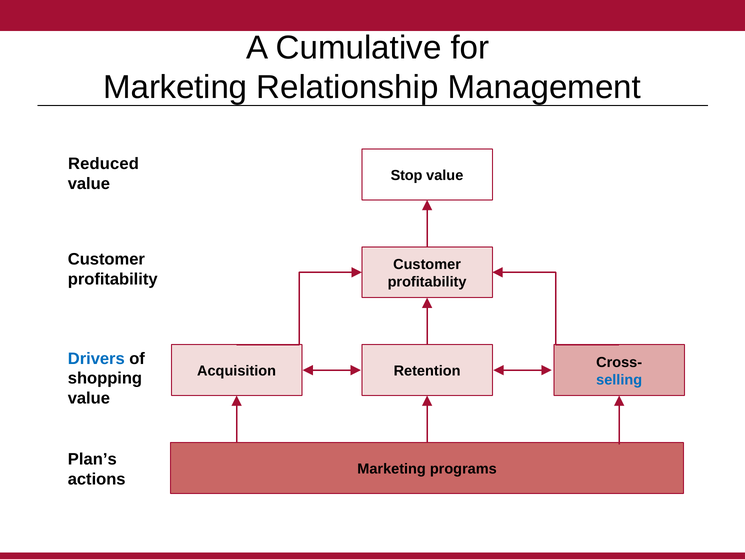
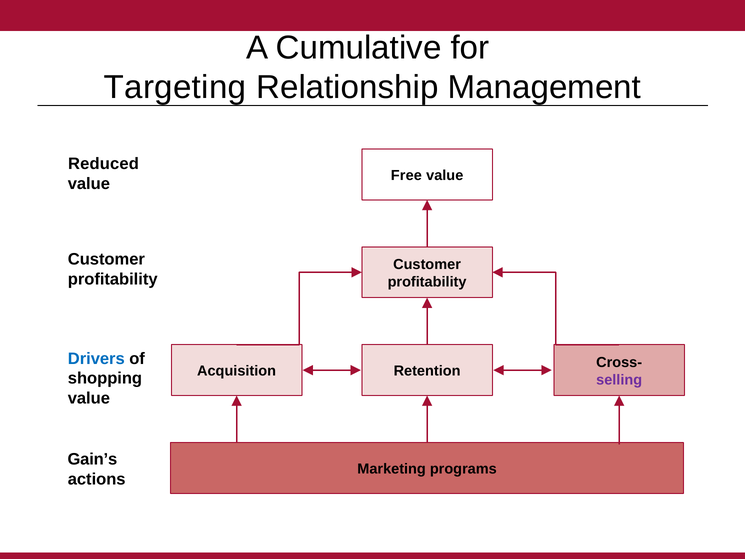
Marketing at (175, 87): Marketing -> Targeting
Stop: Stop -> Free
selling colour: blue -> purple
Plan’s: Plan’s -> Gain’s
